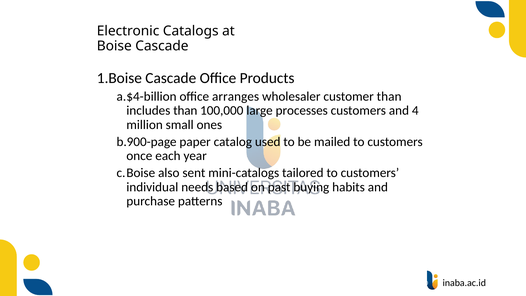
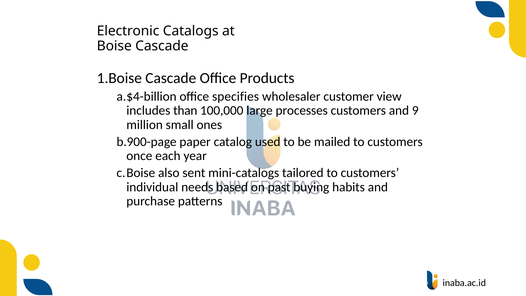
arranges: arranges -> specifies
customer than: than -> view
4: 4 -> 9
